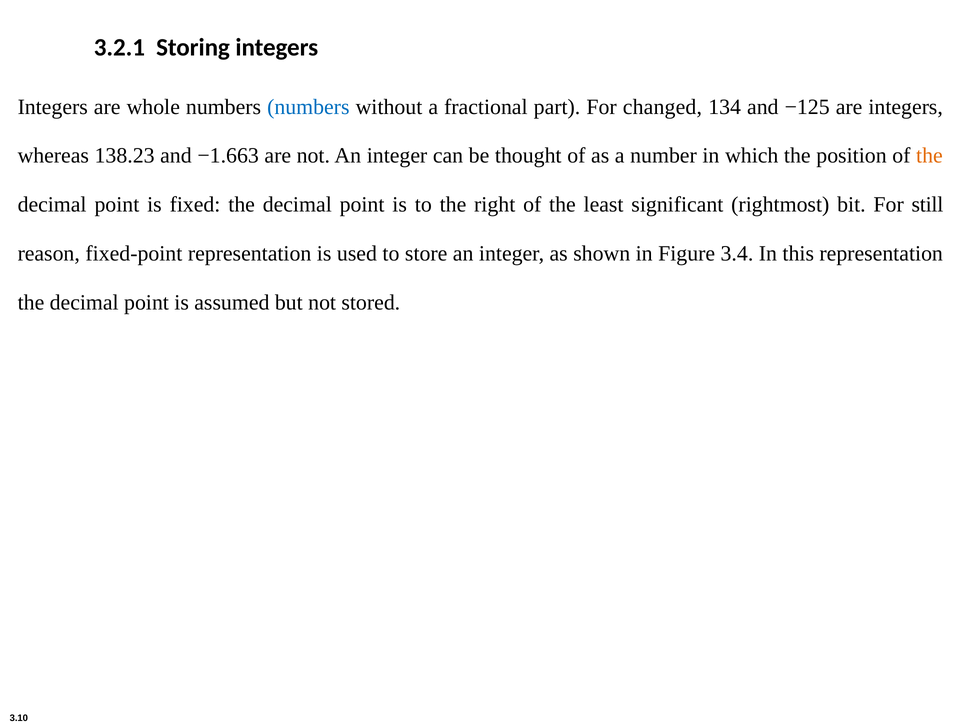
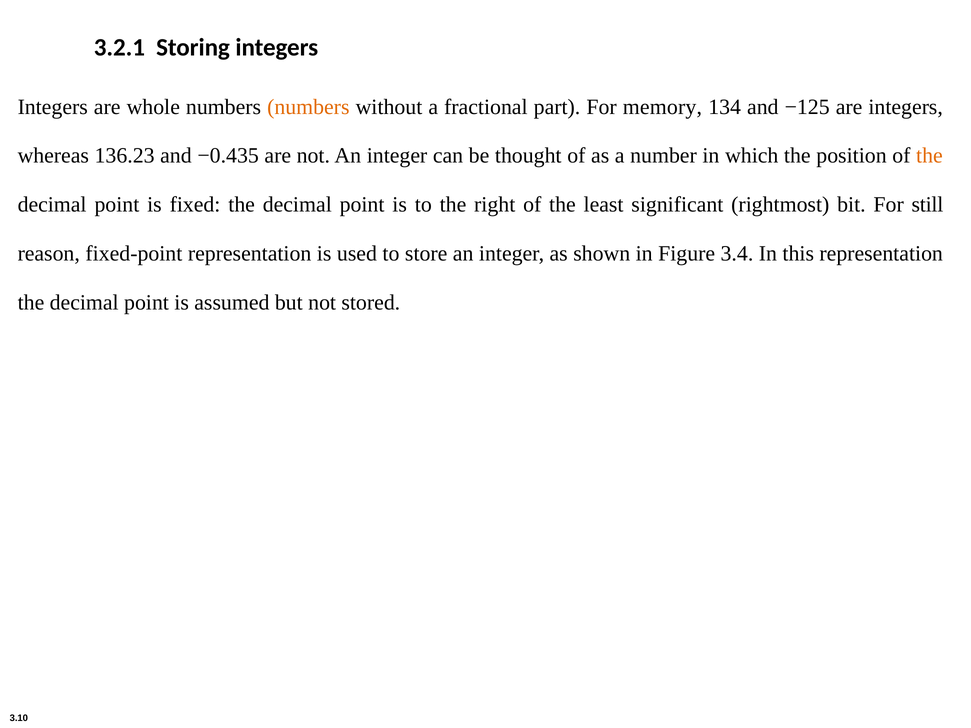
numbers at (308, 107) colour: blue -> orange
changed: changed -> memory
138.23: 138.23 -> 136.23
−1.663: −1.663 -> −0.435
